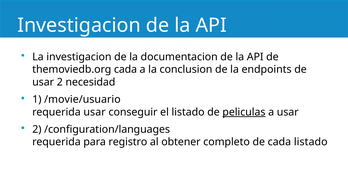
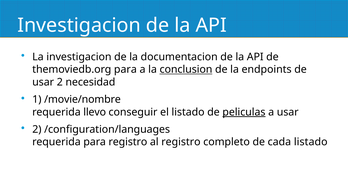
themoviedb.org cada: cada -> para
conclusion underline: none -> present
/movie/usuario: /movie/usuario -> /movie/nombre
requerida usar: usar -> llevo
al obtener: obtener -> registro
